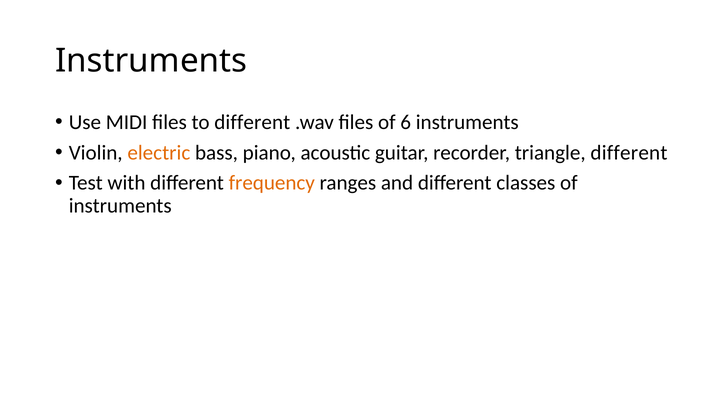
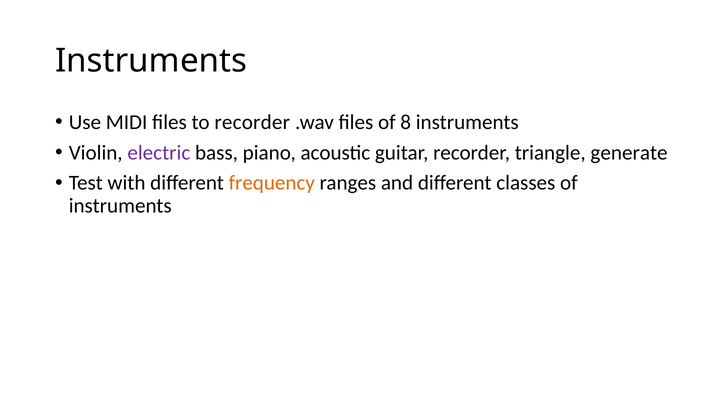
to different: different -> recorder
6: 6 -> 8
electric colour: orange -> purple
triangle different: different -> generate
